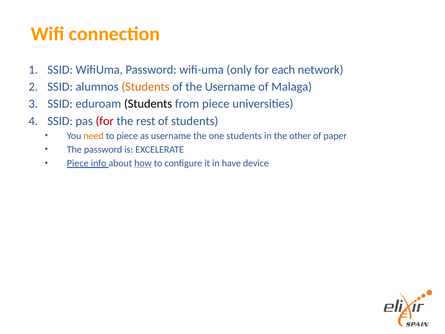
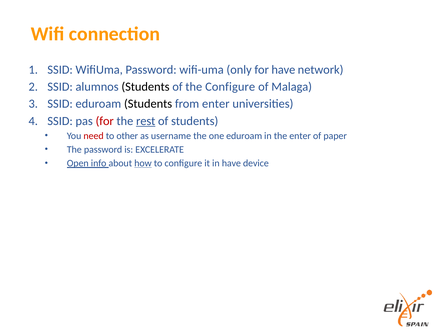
for each: each -> have
Students at (145, 87) colour: orange -> black
the Username: Username -> Configure
from piece: piece -> enter
rest underline: none -> present
need colour: orange -> red
to piece: piece -> other
one students: students -> eduroam
the other: other -> enter
Piece at (78, 163): Piece -> Open
